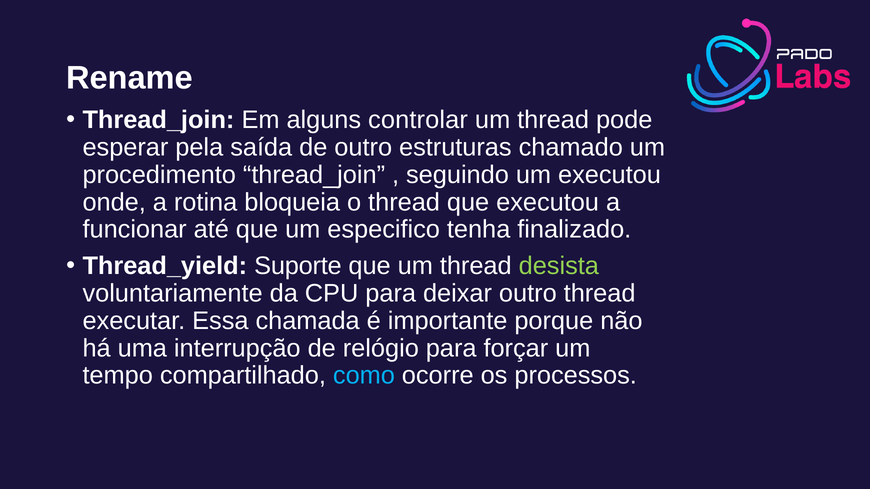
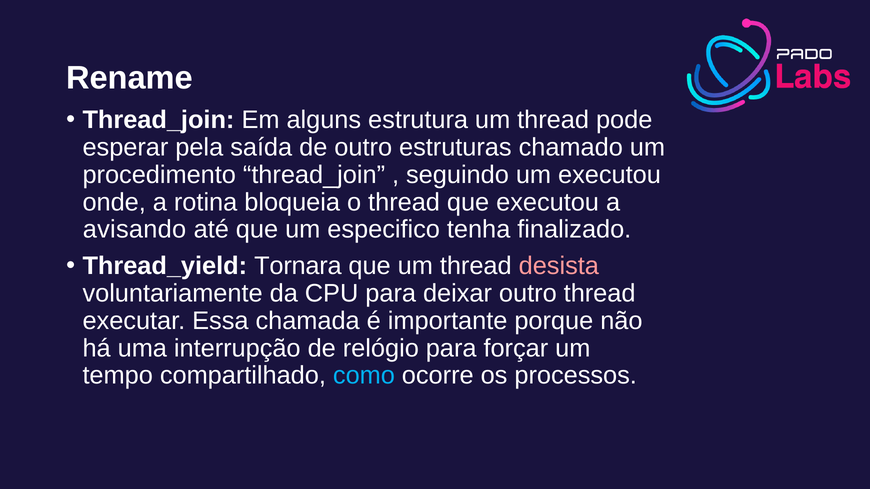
controlar: controlar -> estrutura
funcionar: funcionar -> avisando
Suporte: Suporte -> Tornara
desista colour: light green -> pink
